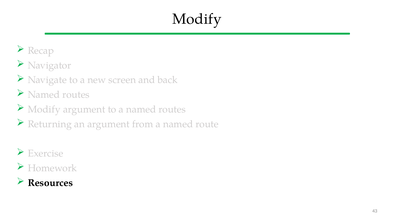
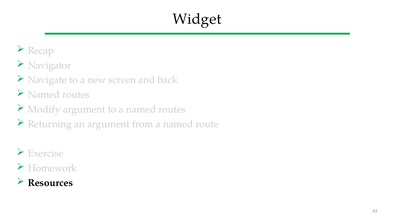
Modify at (197, 19): Modify -> Widget
